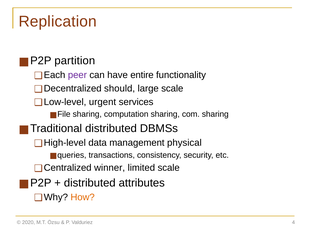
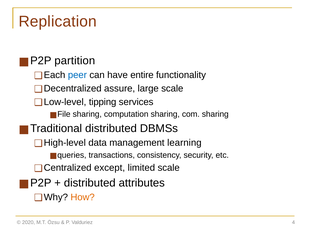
peer colour: purple -> blue
should: should -> assure
urgent: urgent -> tipping
physical: physical -> learning
winner: winner -> except
